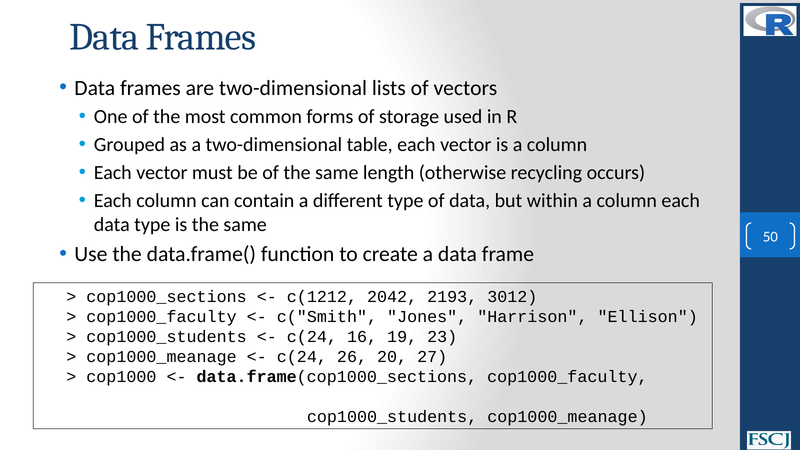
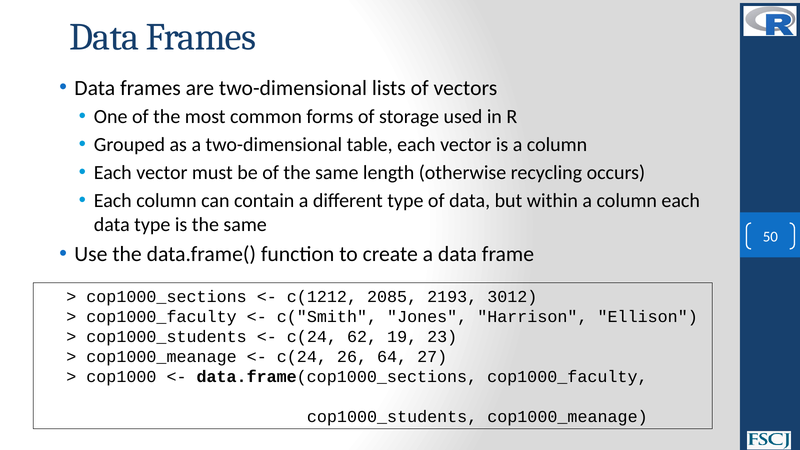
2042: 2042 -> 2085
16: 16 -> 62
20: 20 -> 64
